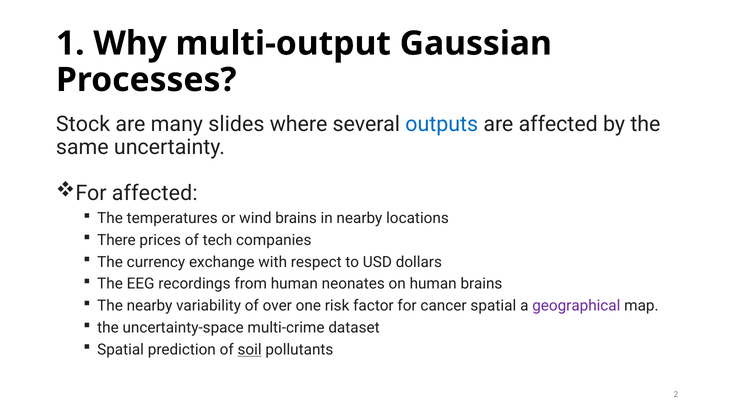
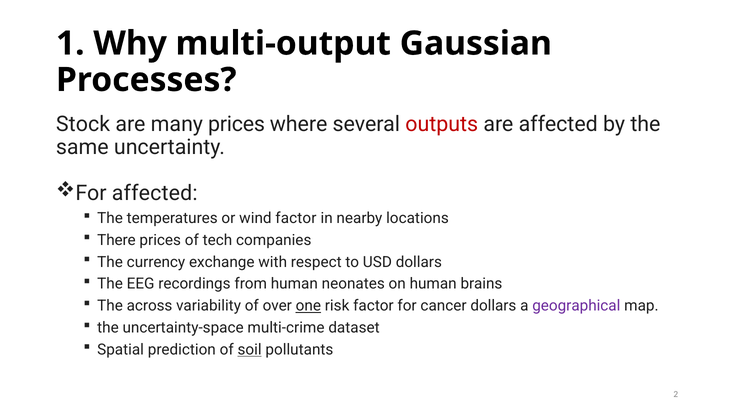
many slides: slides -> prices
outputs colour: blue -> red
wind brains: brains -> factor
The nearby: nearby -> across
one underline: none -> present
cancer spatial: spatial -> dollars
